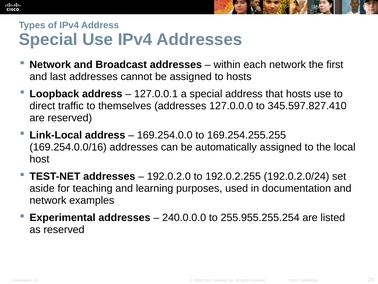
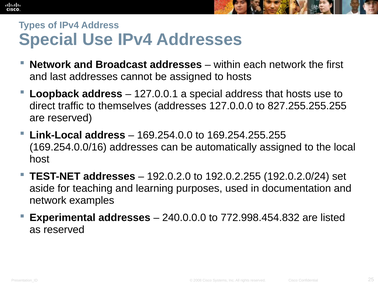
345.597.827.410: 345.597.827.410 -> 827.255.255.255
255.955.255.254: 255.955.255.254 -> 772.998.454.832
